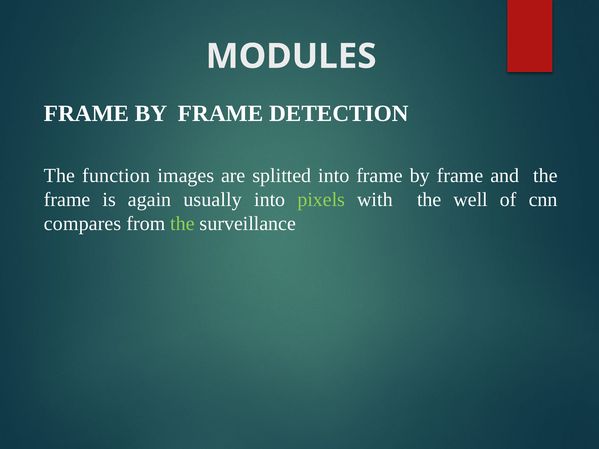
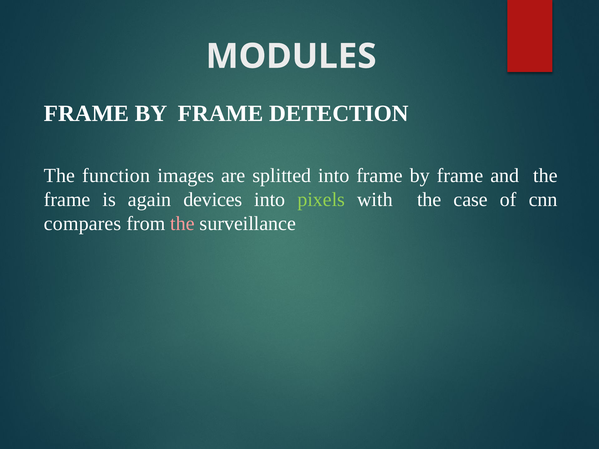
usually: usually -> devices
well: well -> case
the at (182, 224) colour: light green -> pink
